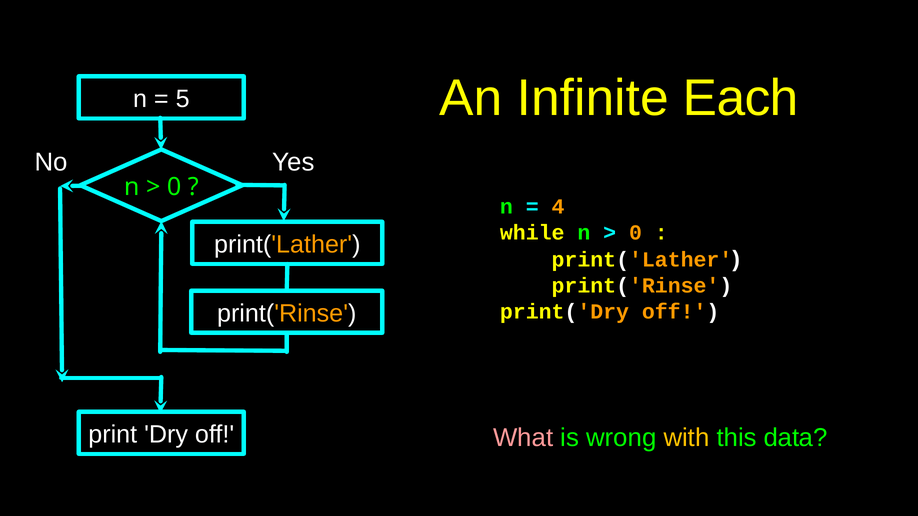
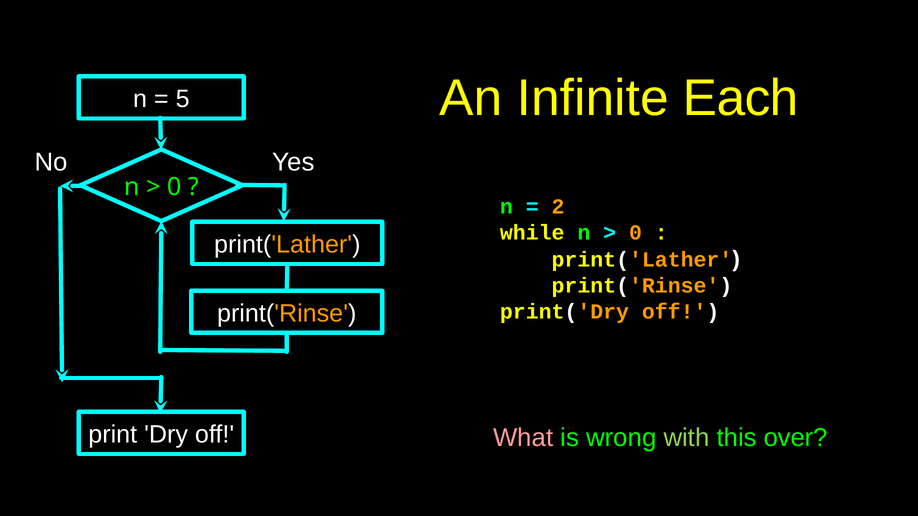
4: 4 -> 2
with colour: yellow -> light green
data: data -> over
